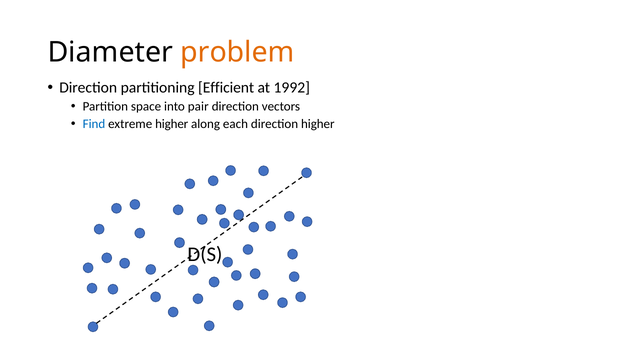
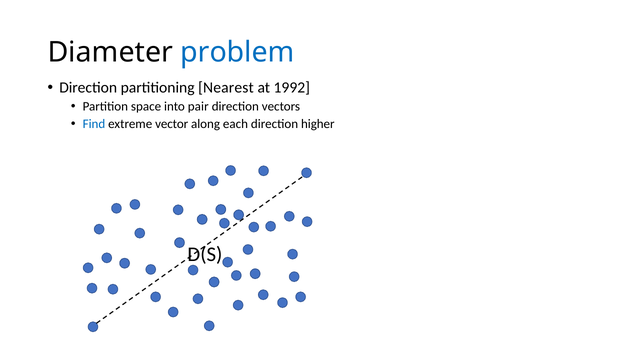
problem colour: orange -> blue
Efficient: Efficient -> Nearest
extreme higher: higher -> vector
